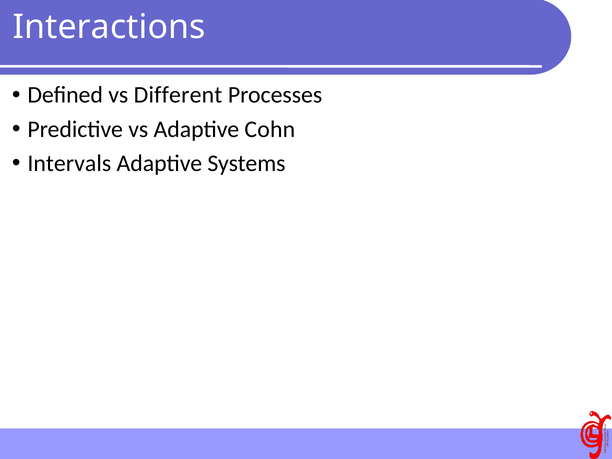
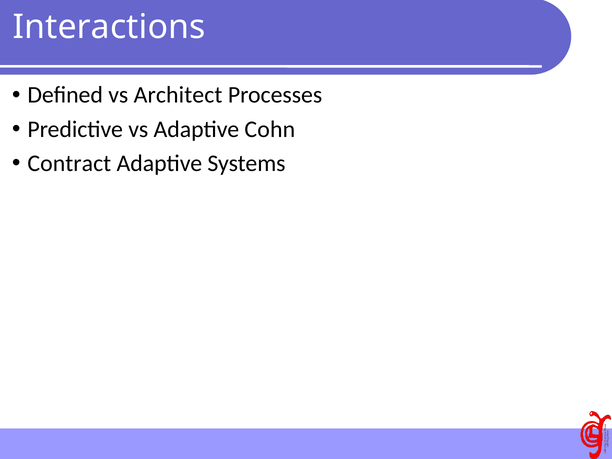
Different: Different -> Architect
Intervals: Intervals -> Contract
